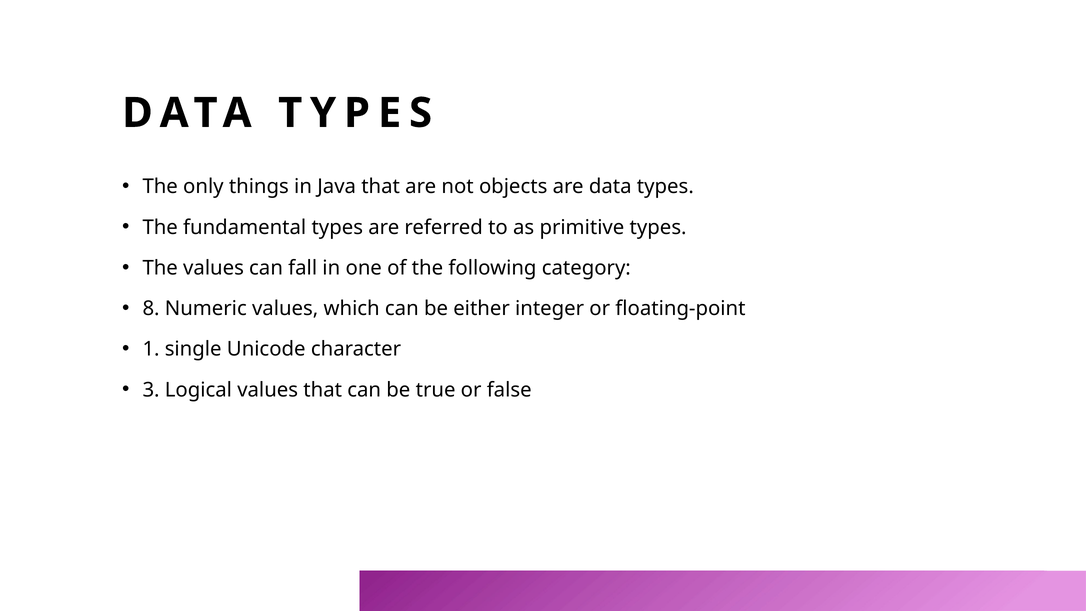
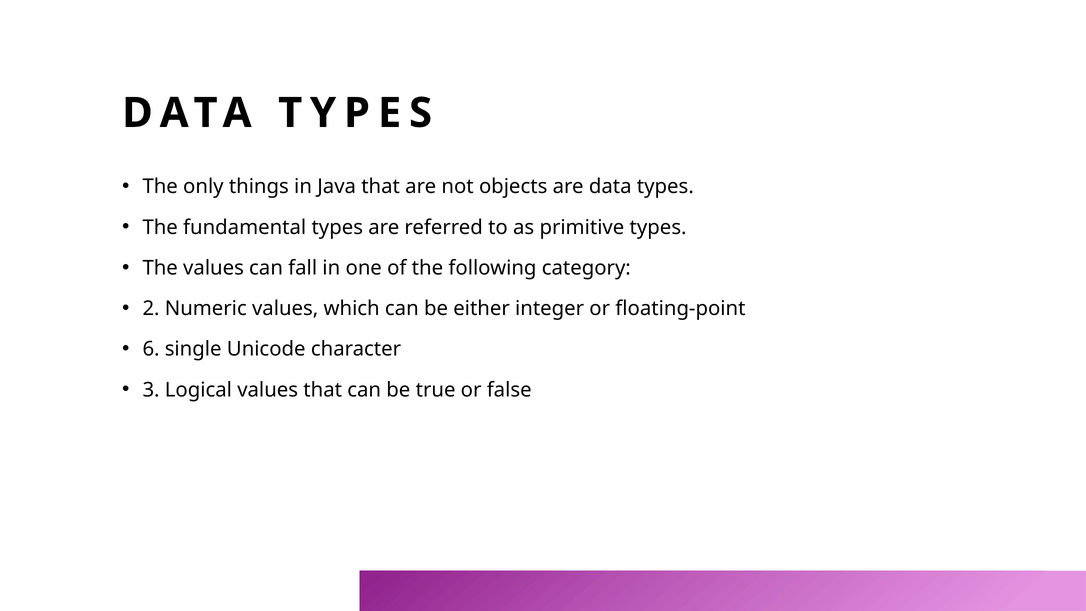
8: 8 -> 2
1: 1 -> 6
